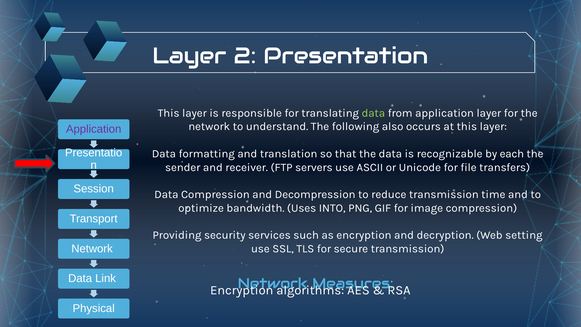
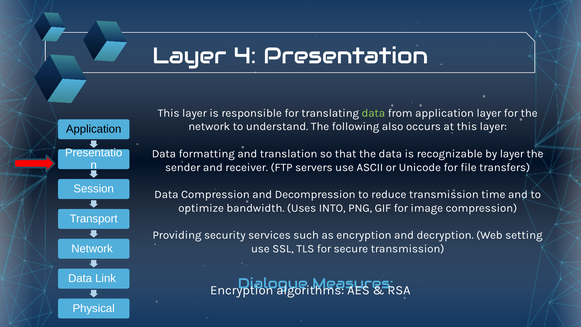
2: 2 -> 4
Application at (94, 129) colour: purple -> black
by each: each -> layer
Network at (273, 283): Network -> Dialogue
